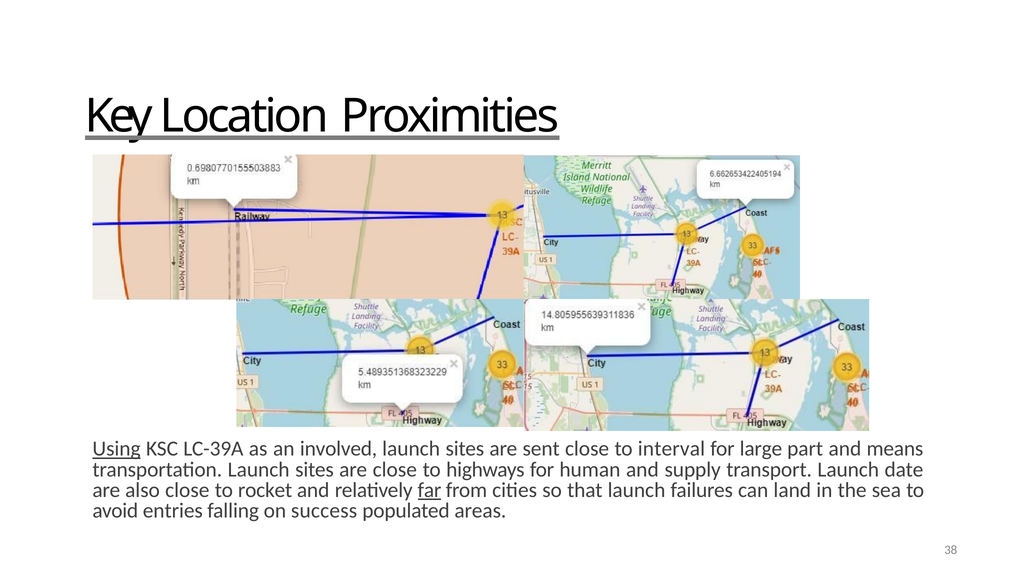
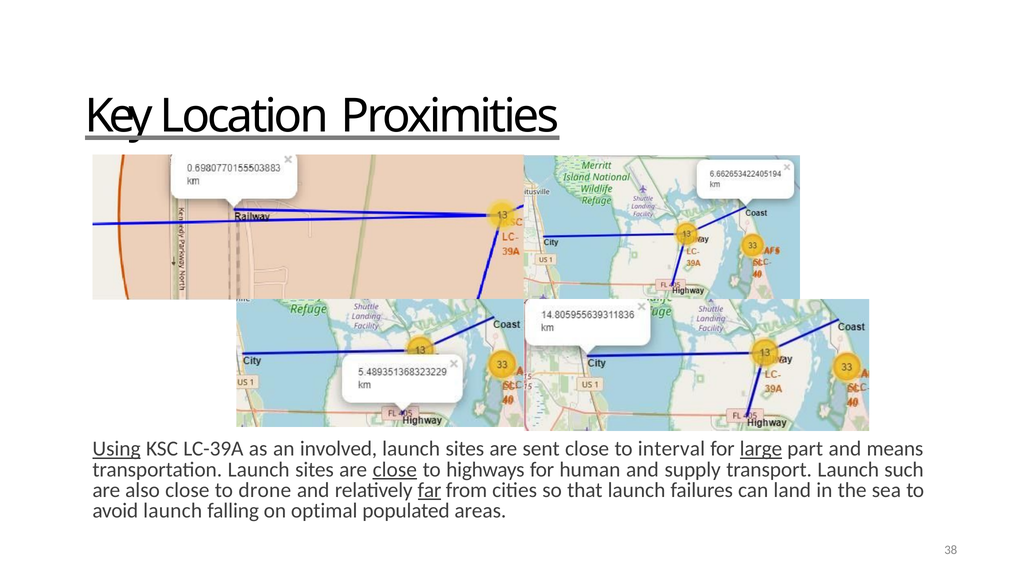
large underline: none -> present
close at (395, 470) underline: none -> present
date: date -> such
rocket: rocket -> drone
avoid entries: entries -> launch
success: success -> optimal
